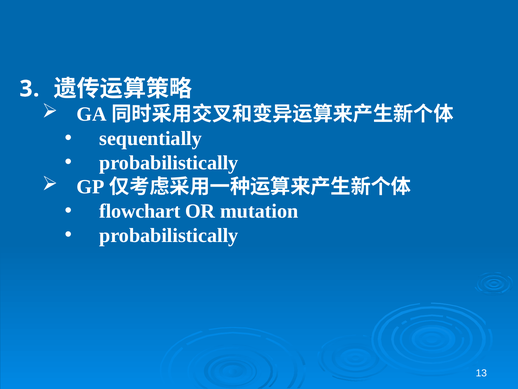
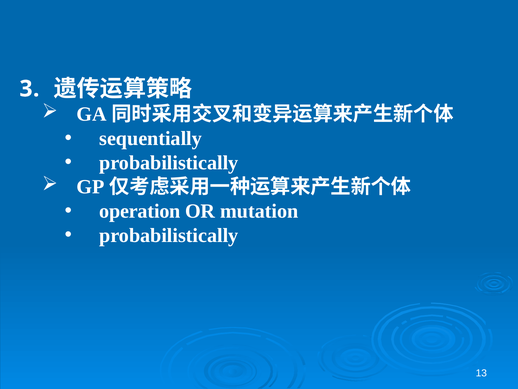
flowchart: flowchart -> operation
